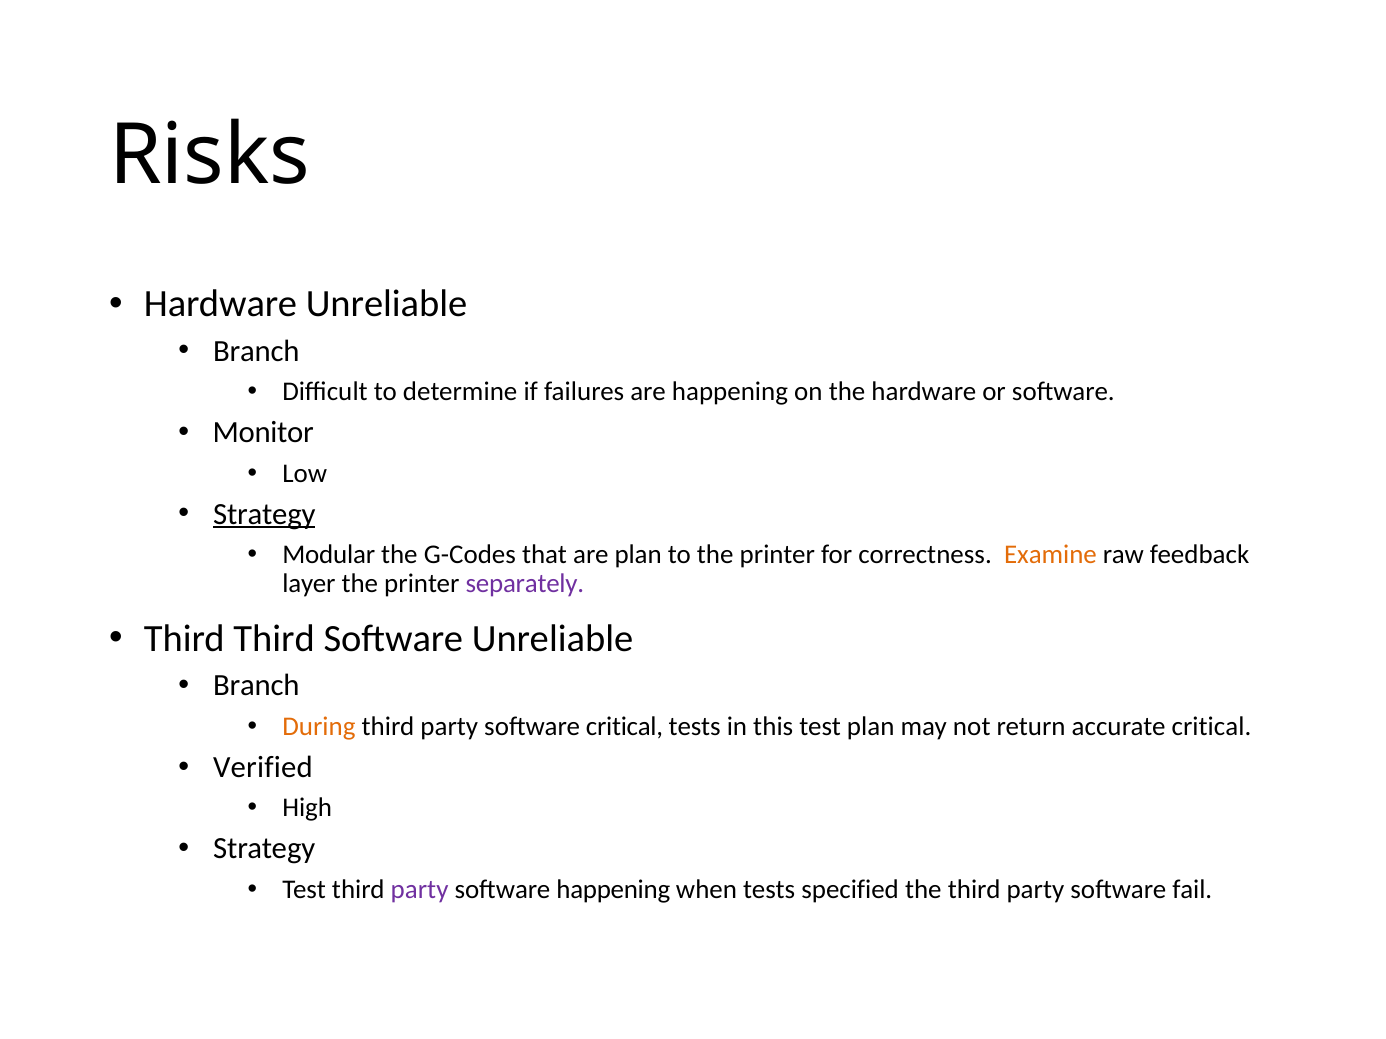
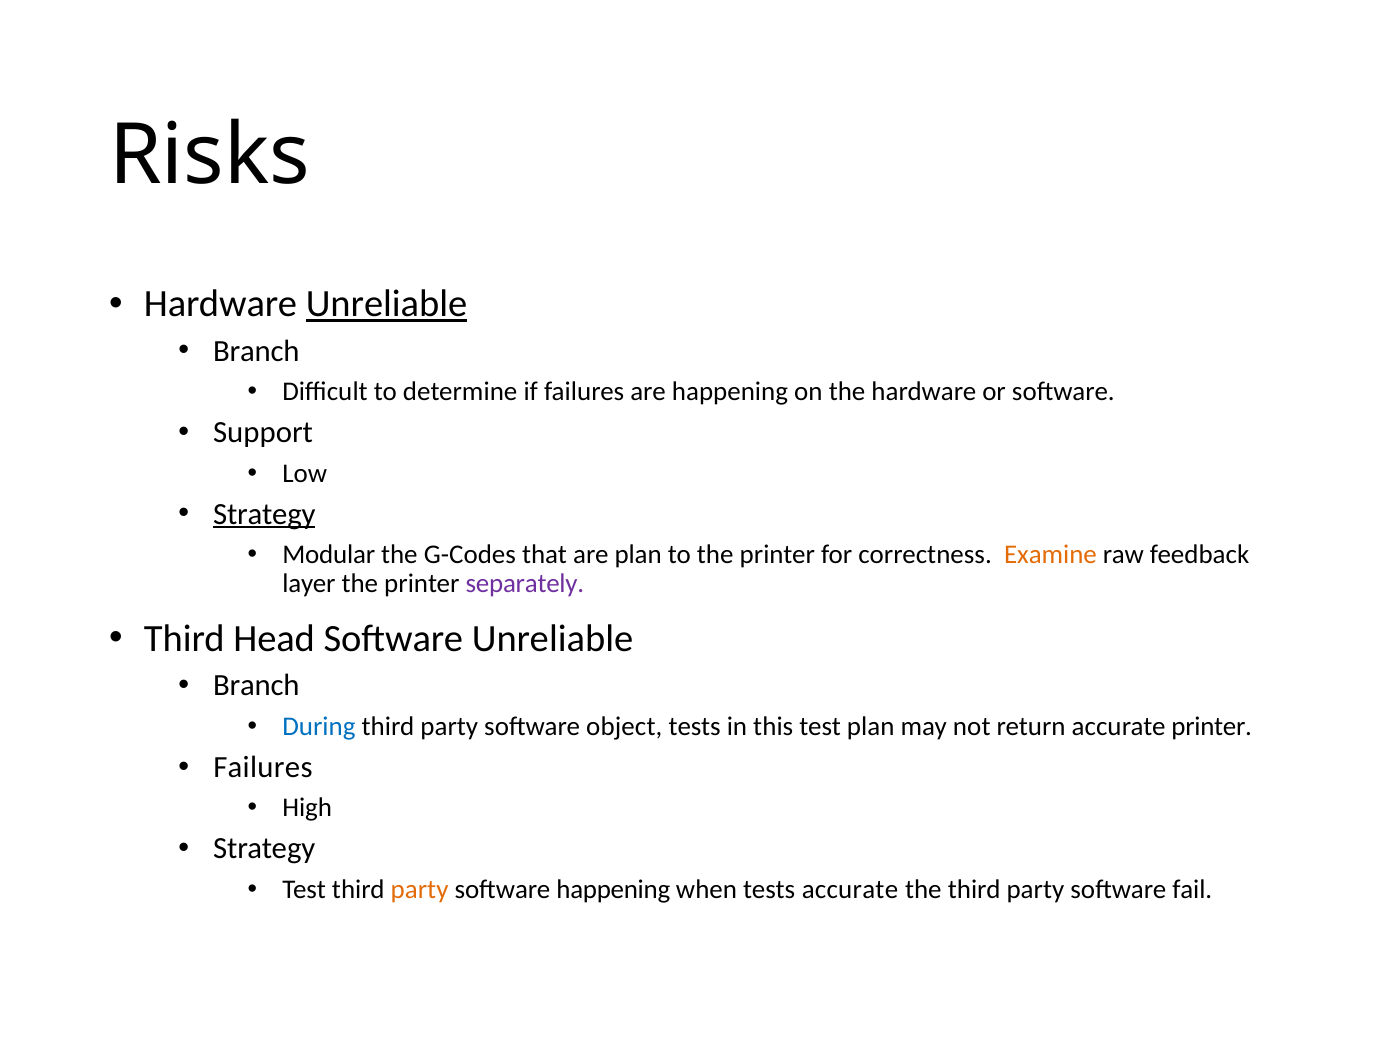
Unreliable at (387, 304) underline: none -> present
Monitor: Monitor -> Support
Third Third: Third -> Head
During colour: orange -> blue
software critical: critical -> object
accurate critical: critical -> printer
Verified at (263, 768): Verified -> Failures
party at (420, 890) colour: purple -> orange
tests specified: specified -> accurate
